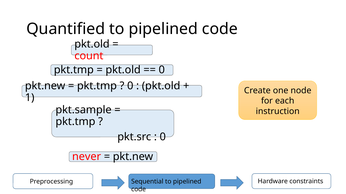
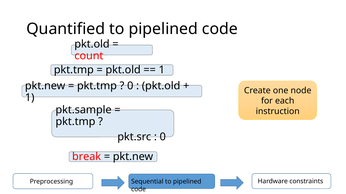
0 at (162, 70): 0 -> 1
never: never -> break
